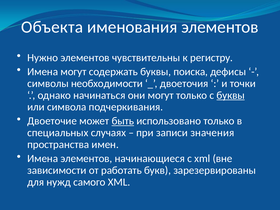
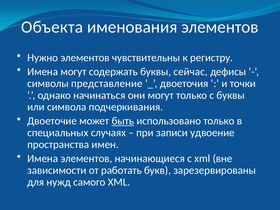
поиска: поиска -> сейчас
необходимости: необходимости -> представление
буквы at (231, 95) underline: present -> none
значения: значения -> удвоение
